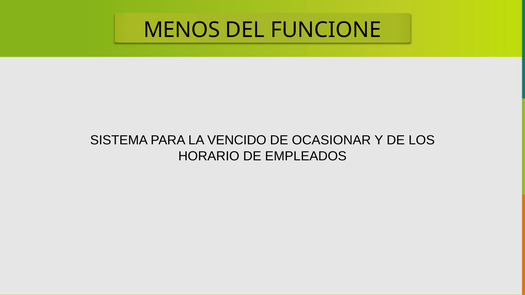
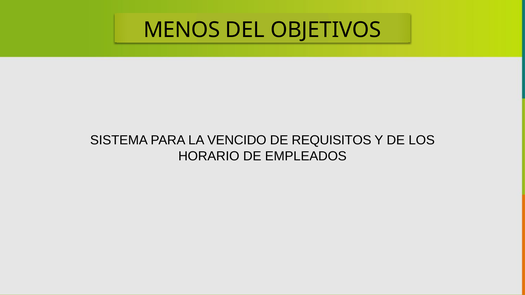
FUNCIONE: FUNCIONE -> OBJETIVOS
OCASIONAR: OCASIONAR -> REQUISITOS
